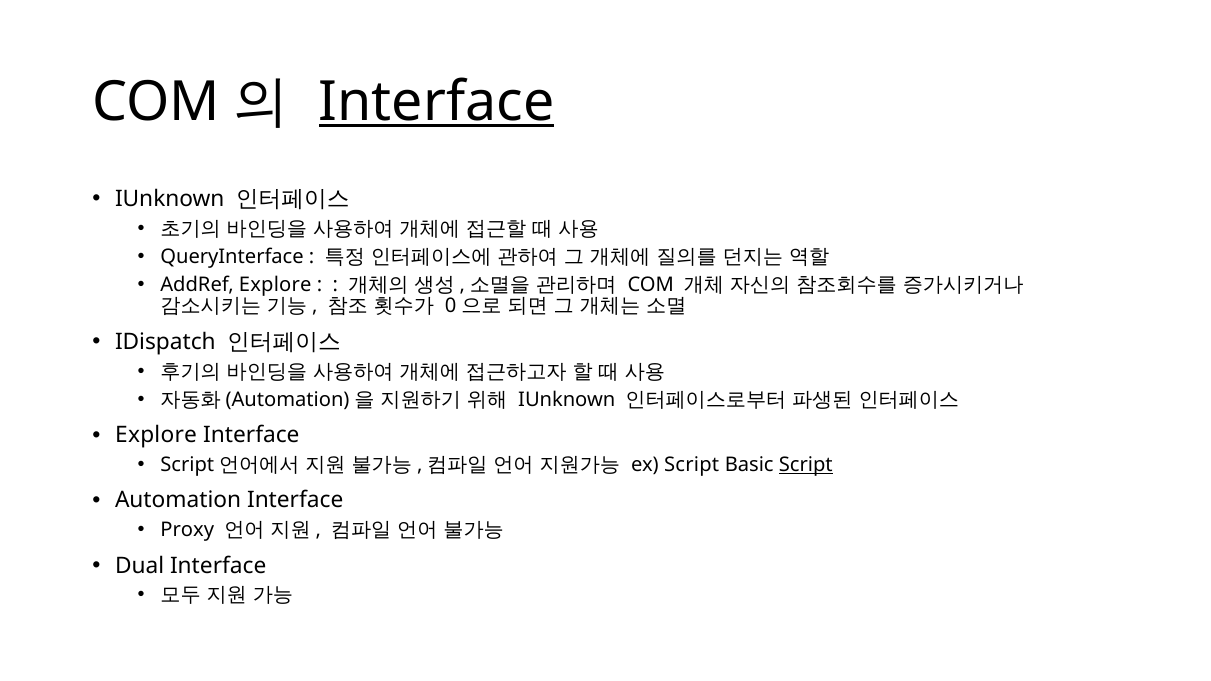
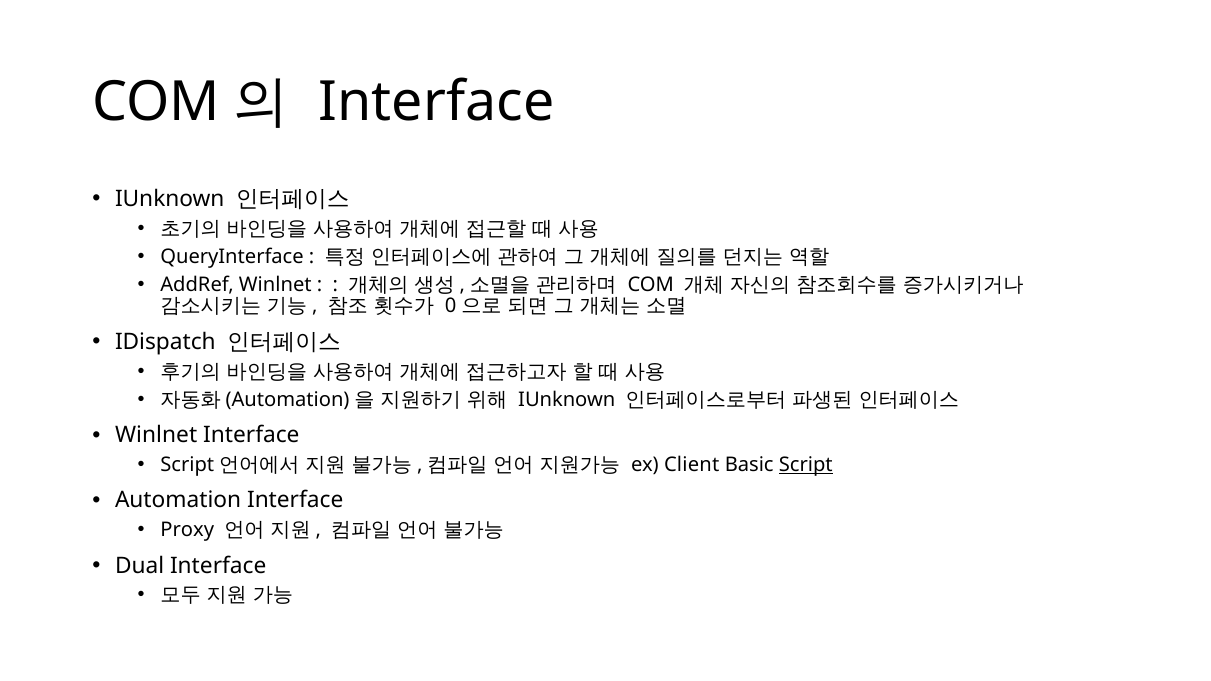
Interface at (437, 102) underline: present -> none
AddRef Explore: Explore -> Winlnet
Explore at (156, 435): Explore -> Winlnet
ex Script: Script -> Client
